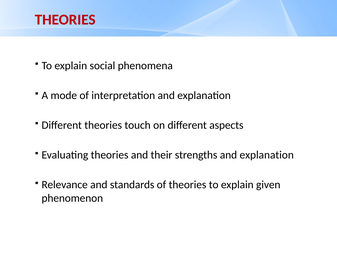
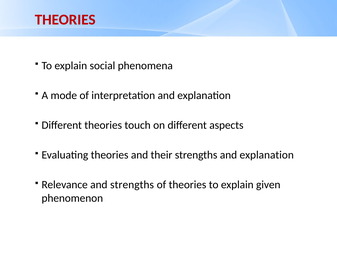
and standards: standards -> strengths
